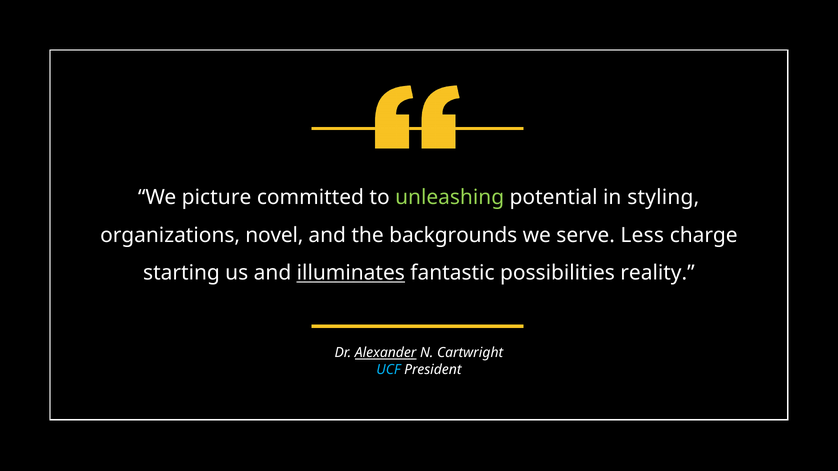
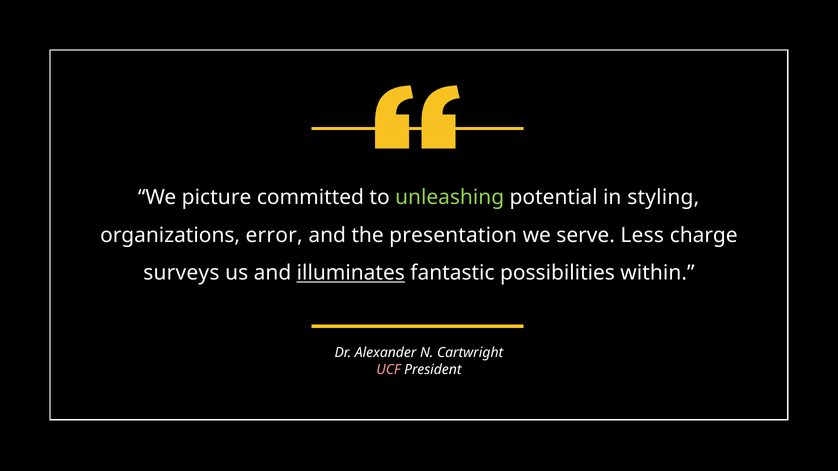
novel: novel -> error
backgrounds: backgrounds -> presentation
starting: starting -> surveys
reality: reality -> within
Alexander underline: present -> none
UCF colour: light blue -> pink
